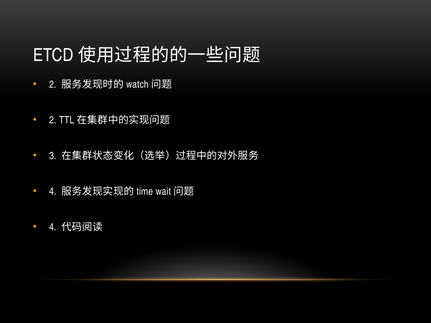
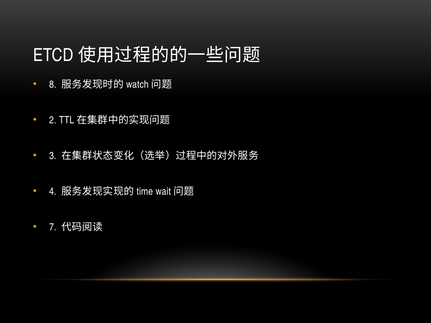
2 at (53, 84): 2 -> 8
4 at (53, 227): 4 -> 7
